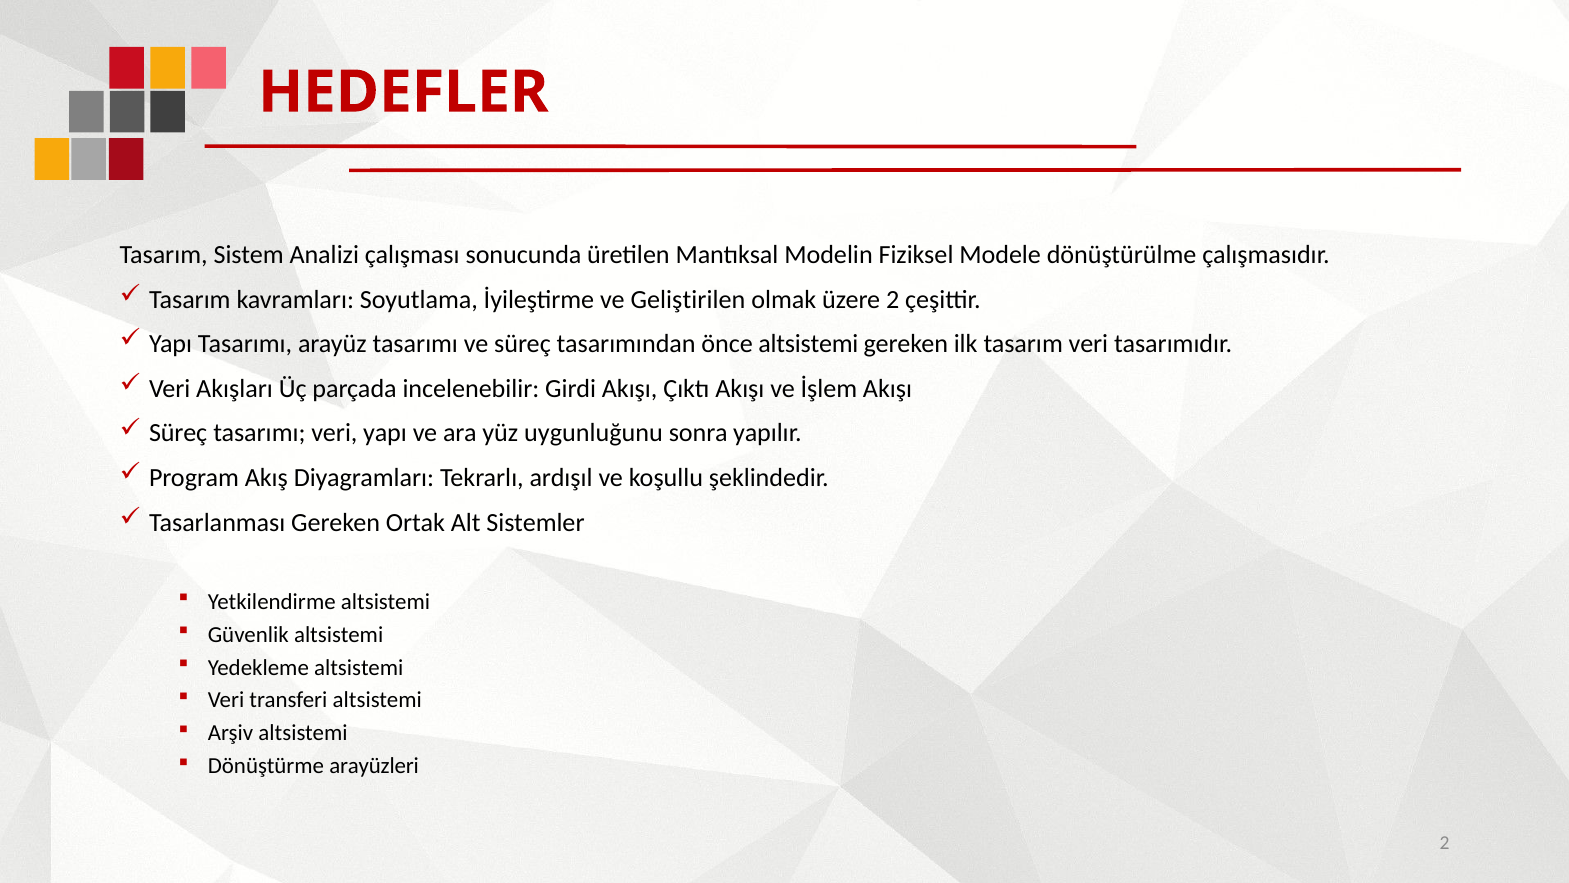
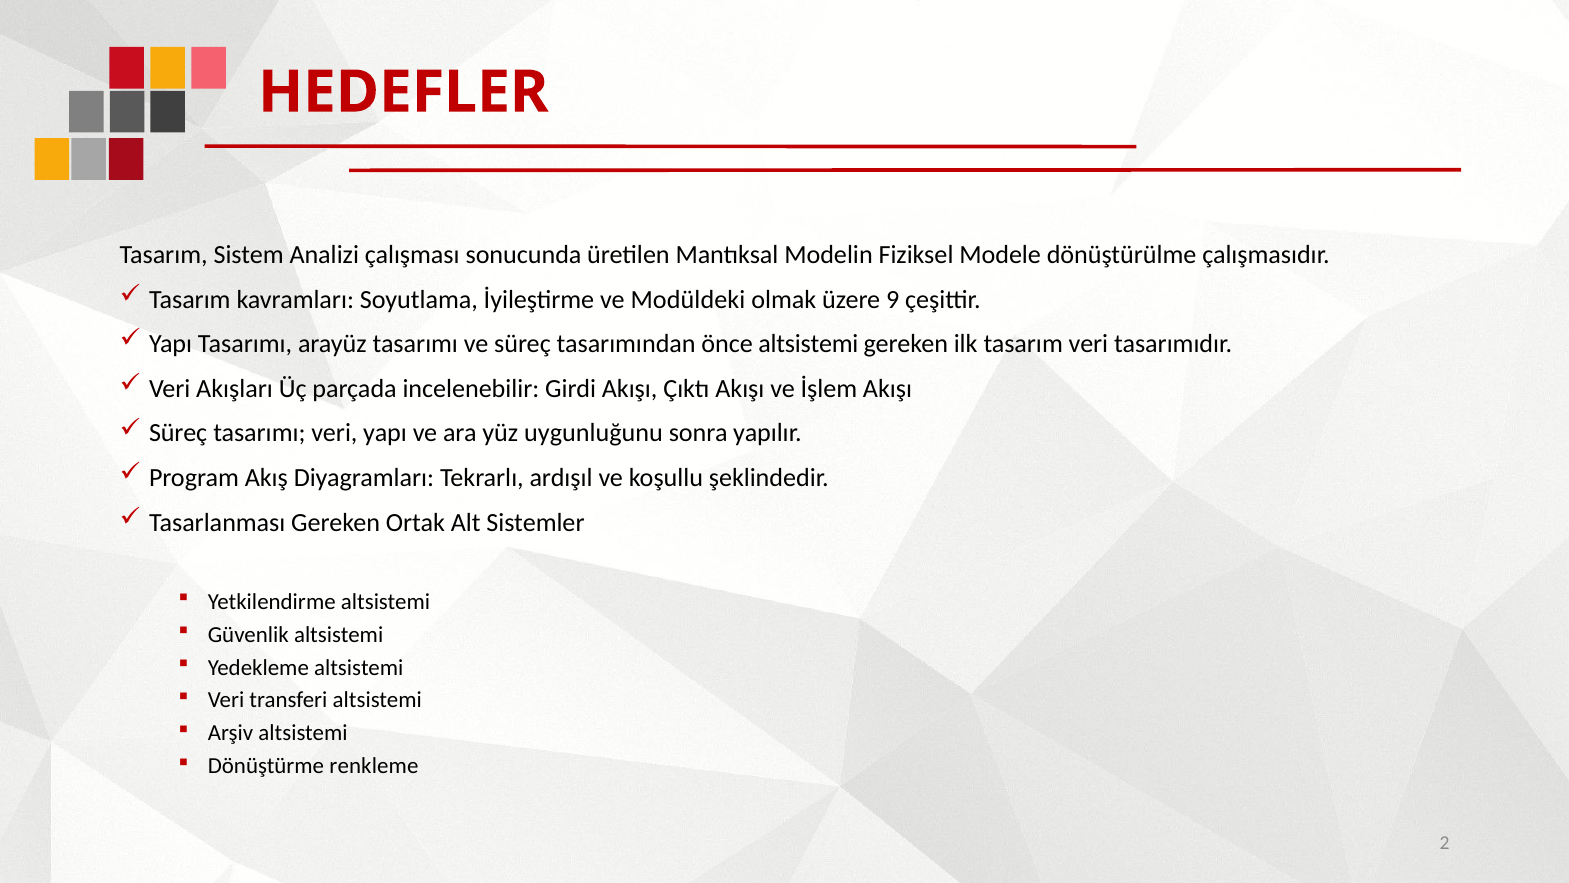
Geliştirilen: Geliştirilen -> Modüldeki
üzere 2: 2 -> 9
arayüzleri: arayüzleri -> renkleme
